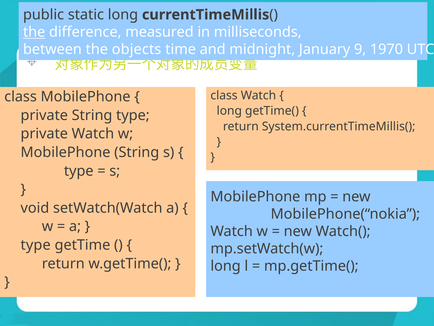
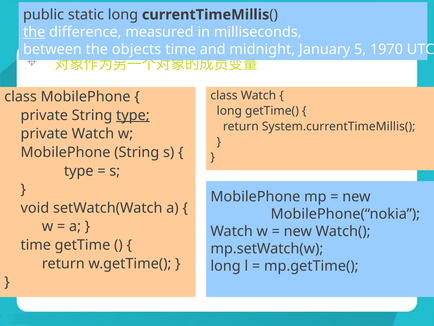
9: 9 -> 5
type at (133, 115) underline: none -> present
type at (36, 245): type -> time
